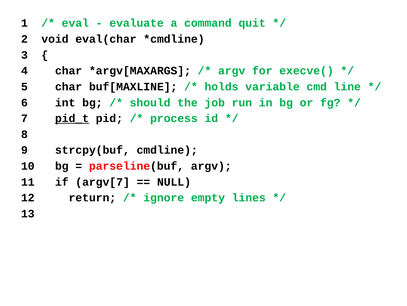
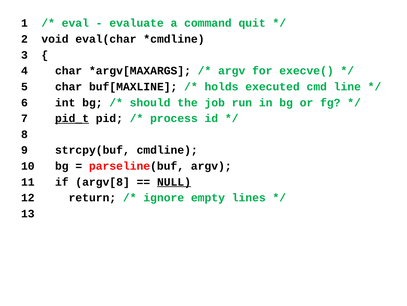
variable: variable -> executed
argv[7: argv[7 -> argv[8
NULL underline: none -> present
